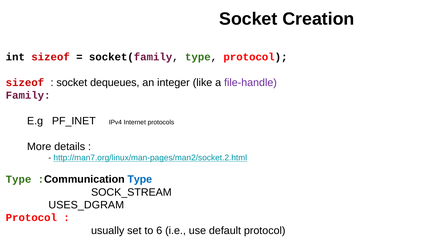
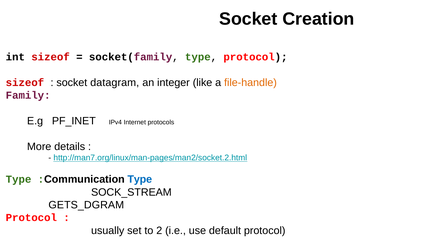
dequeues: dequeues -> datagram
file-handle colour: purple -> orange
USES_DGRAM: USES_DGRAM -> GETS_DGRAM
6: 6 -> 2
